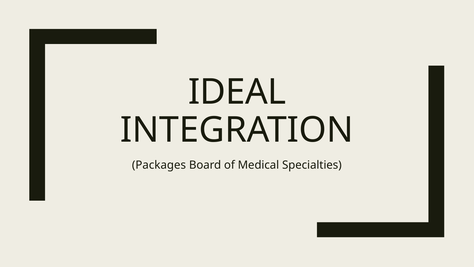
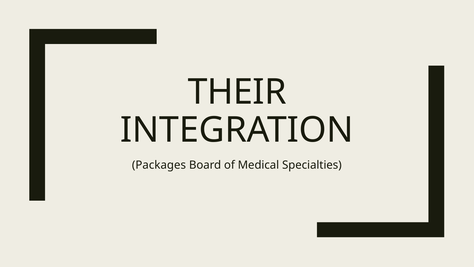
IDEAL: IDEAL -> THEIR
